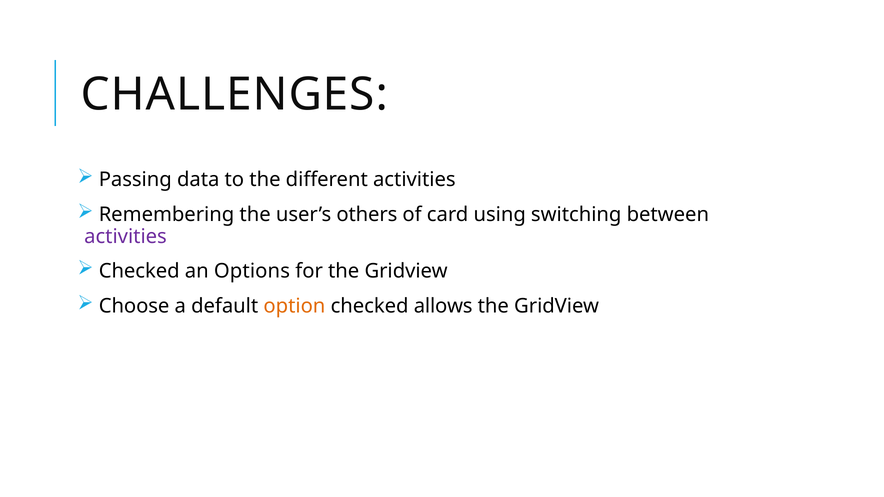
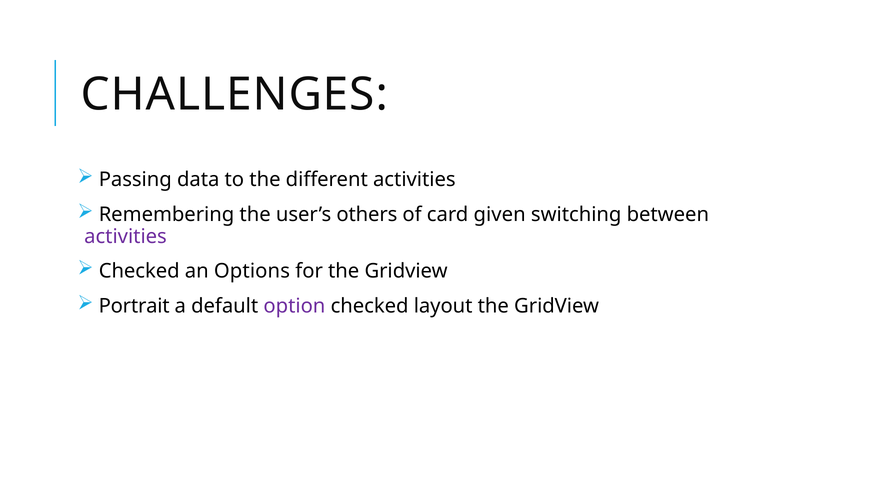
using: using -> given
Choose: Choose -> Portrait
option colour: orange -> purple
allows: allows -> layout
